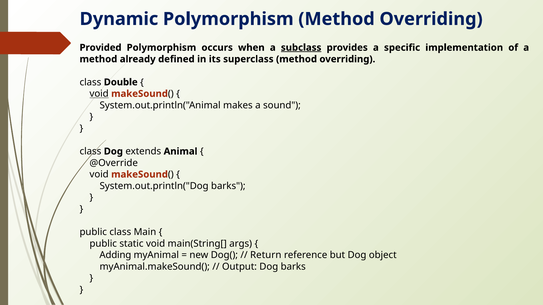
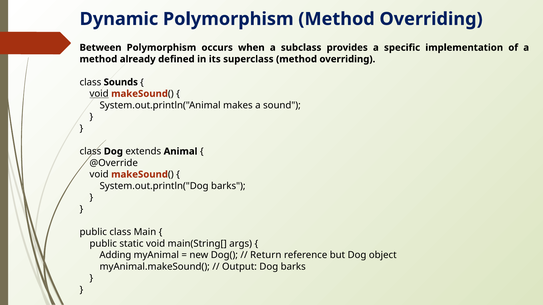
Provided: Provided -> Between
subclass underline: present -> none
Double: Double -> Sounds
